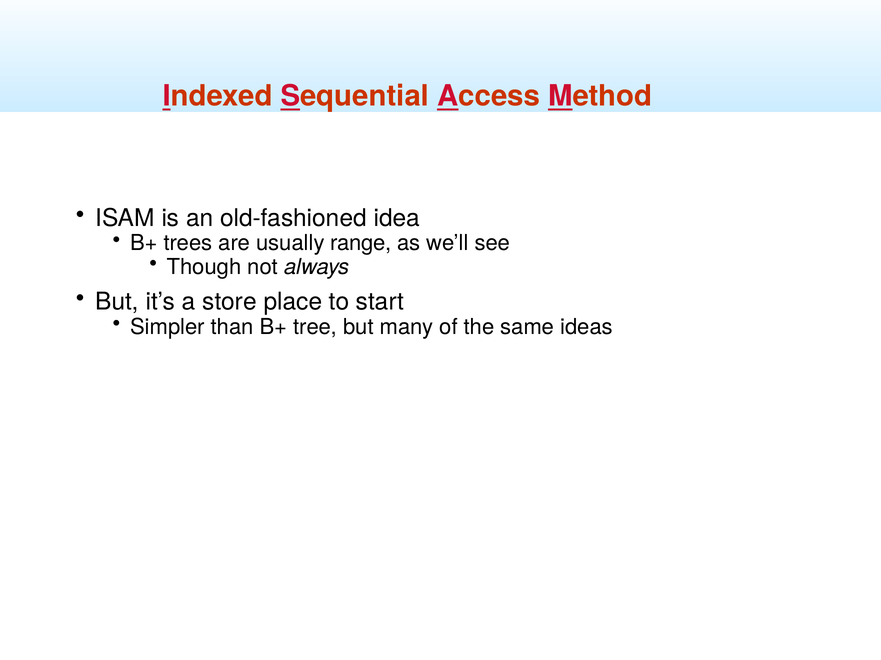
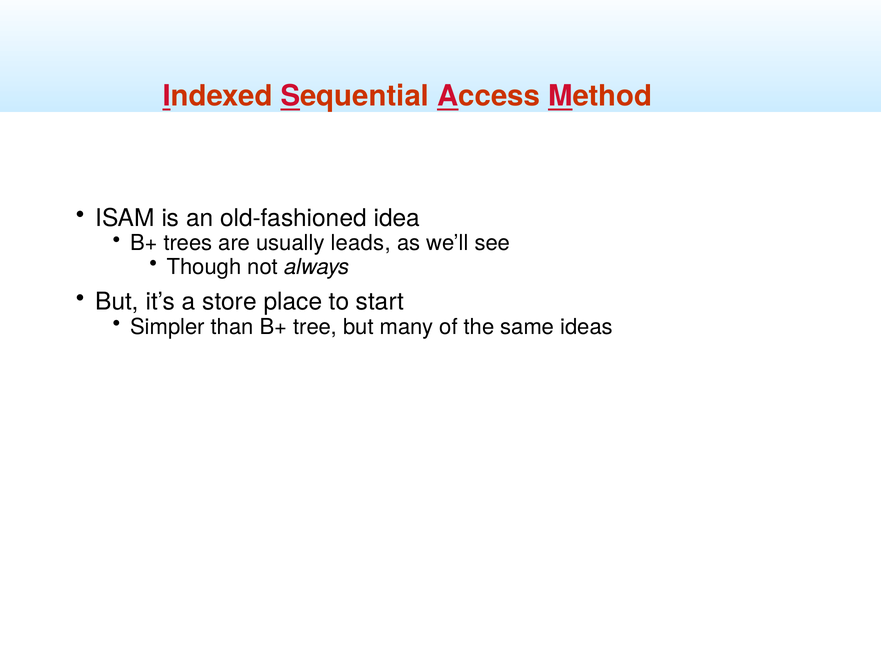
range: range -> leads
